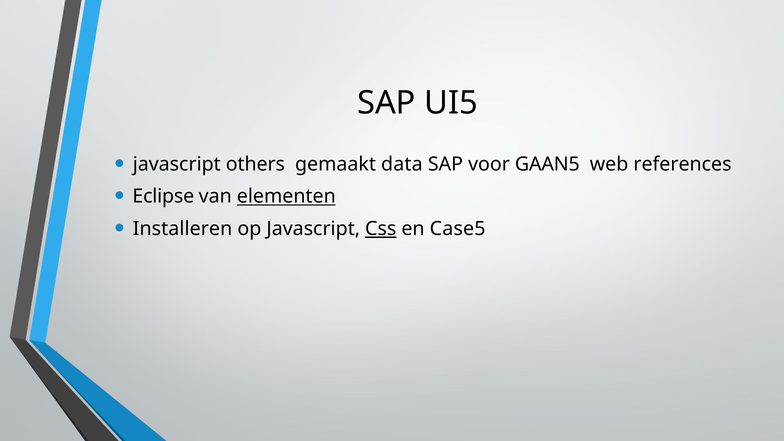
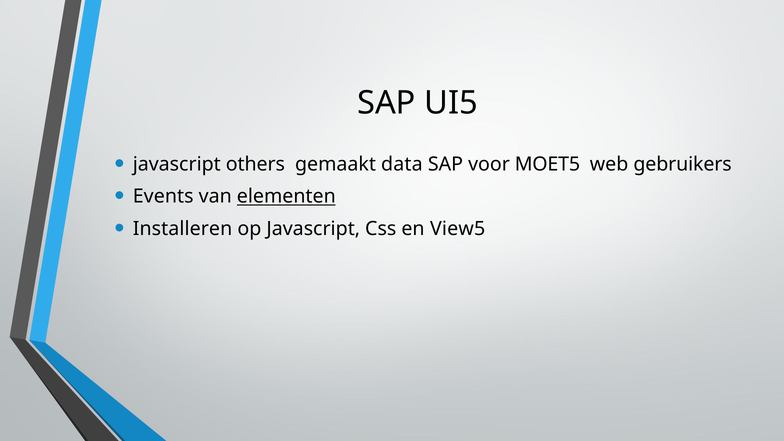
GAAN5: GAAN5 -> MOET5
references: references -> gebruikers
Eclipse: Eclipse -> Events
Css underline: present -> none
Case5: Case5 -> View5
